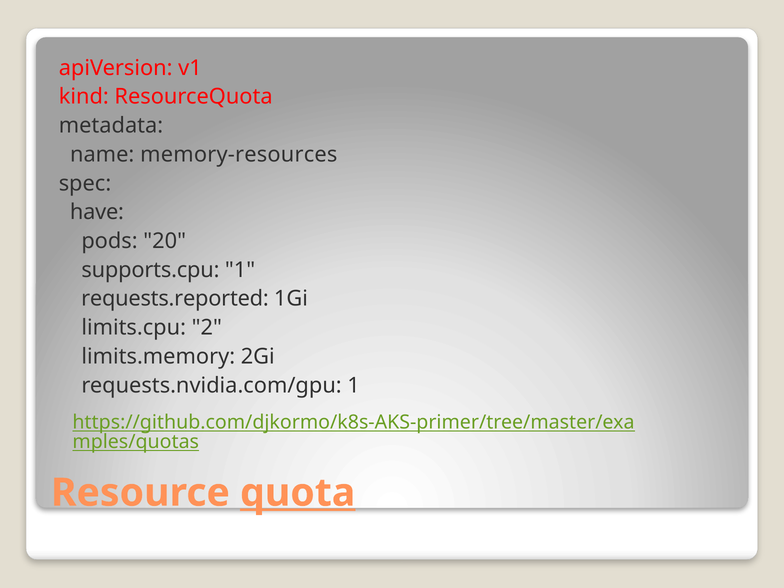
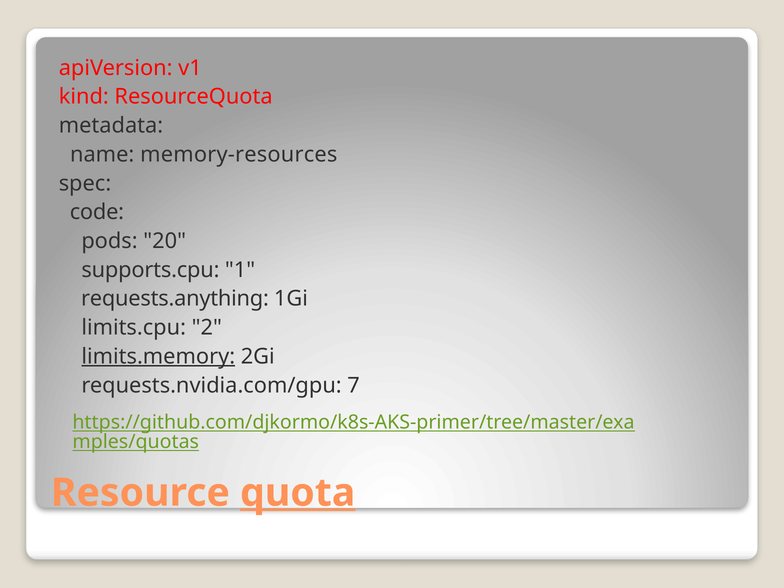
have: have -> code
requests.reported: requests.reported -> requests.anything
limits.memory underline: none -> present
requests.nvidia.com/gpu 1: 1 -> 7
